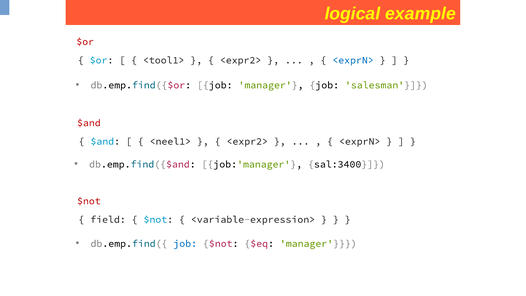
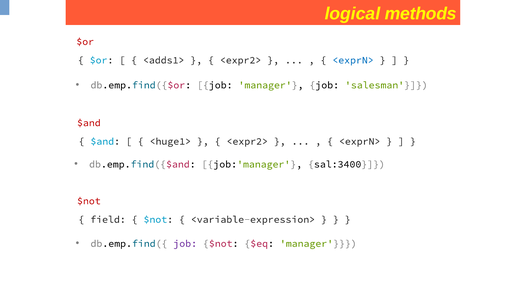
example: example -> methods
<tool1>: <tool1> -> <adds1>
<neel1>: <neel1> -> <huge1>
job at (185, 243) colour: blue -> purple
